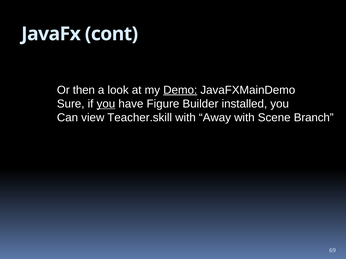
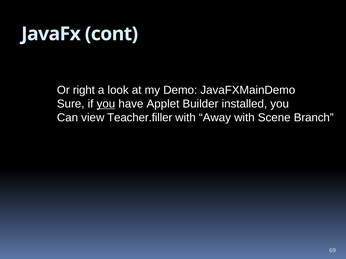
then: then -> right
Demo underline: present -> none
Figure: Figure -> Applet
Teacher.skill: Teacher.skill -> Teacher.filler
